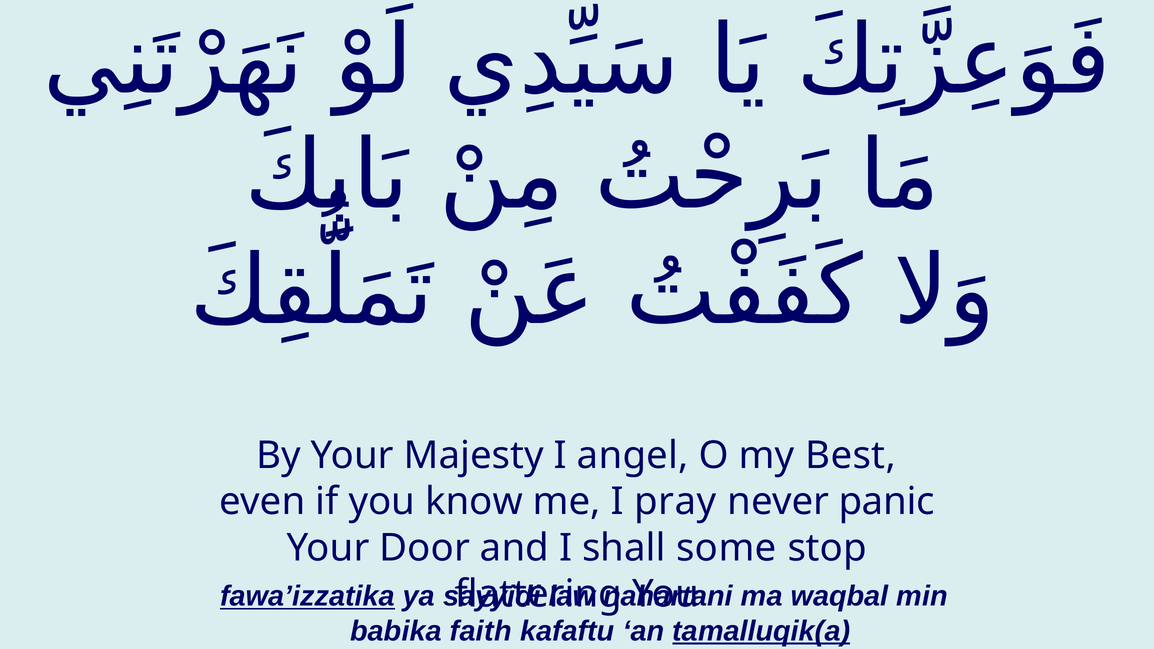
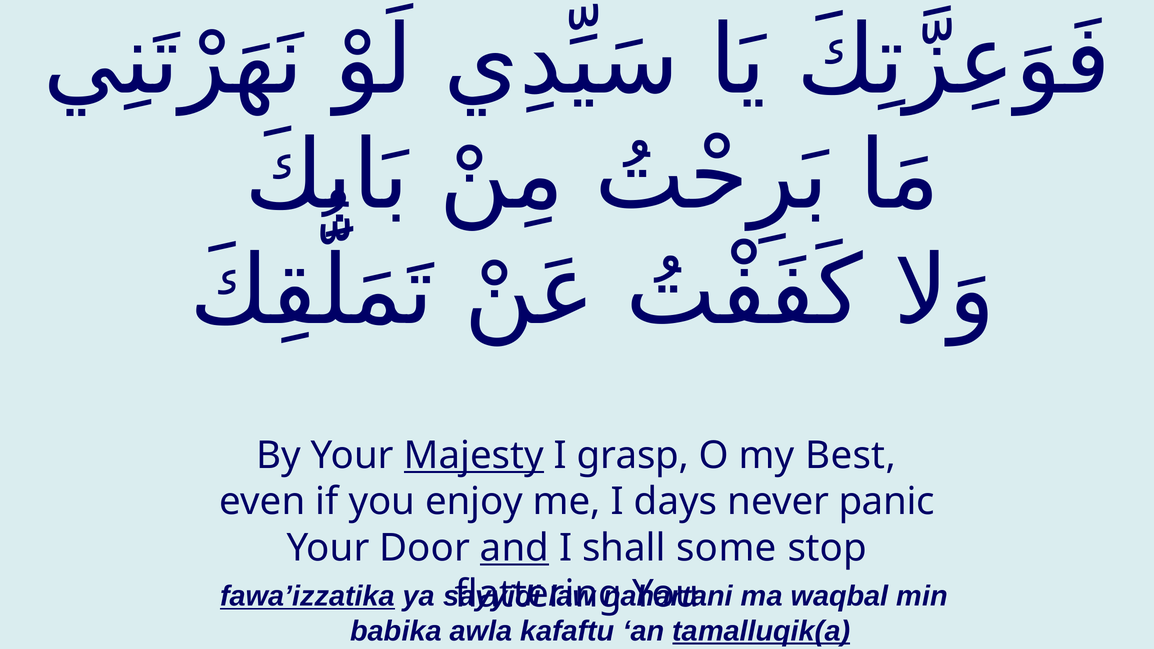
Majesty underline: none -> present
angel: angel -> grasp
know: know -> enjoy
pray: pray -> days
and underline: none -> present
faith: faith -> awla
